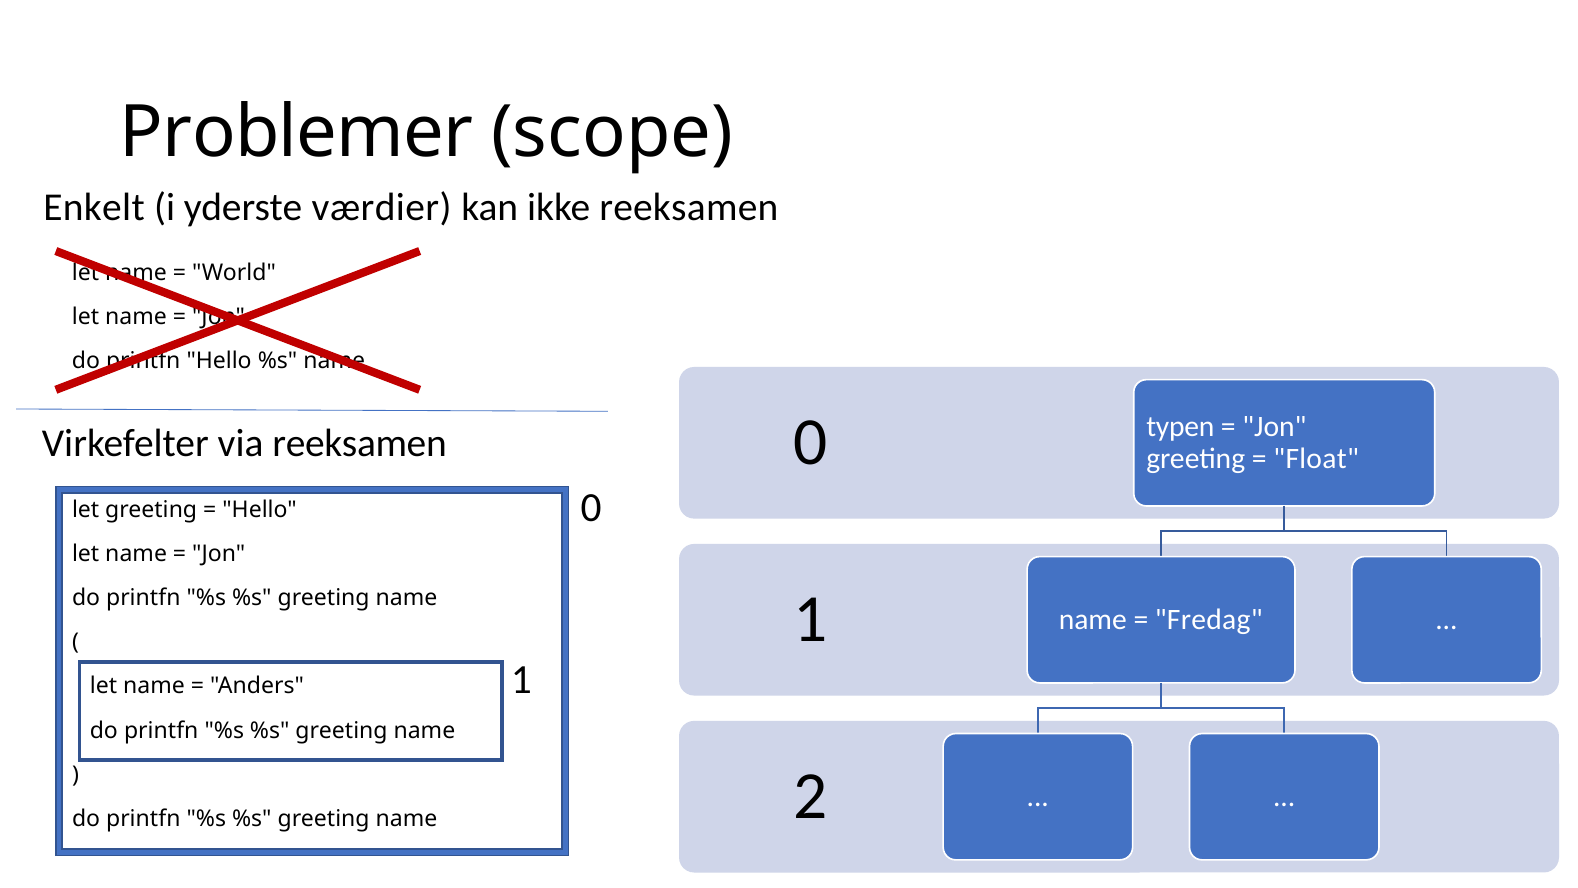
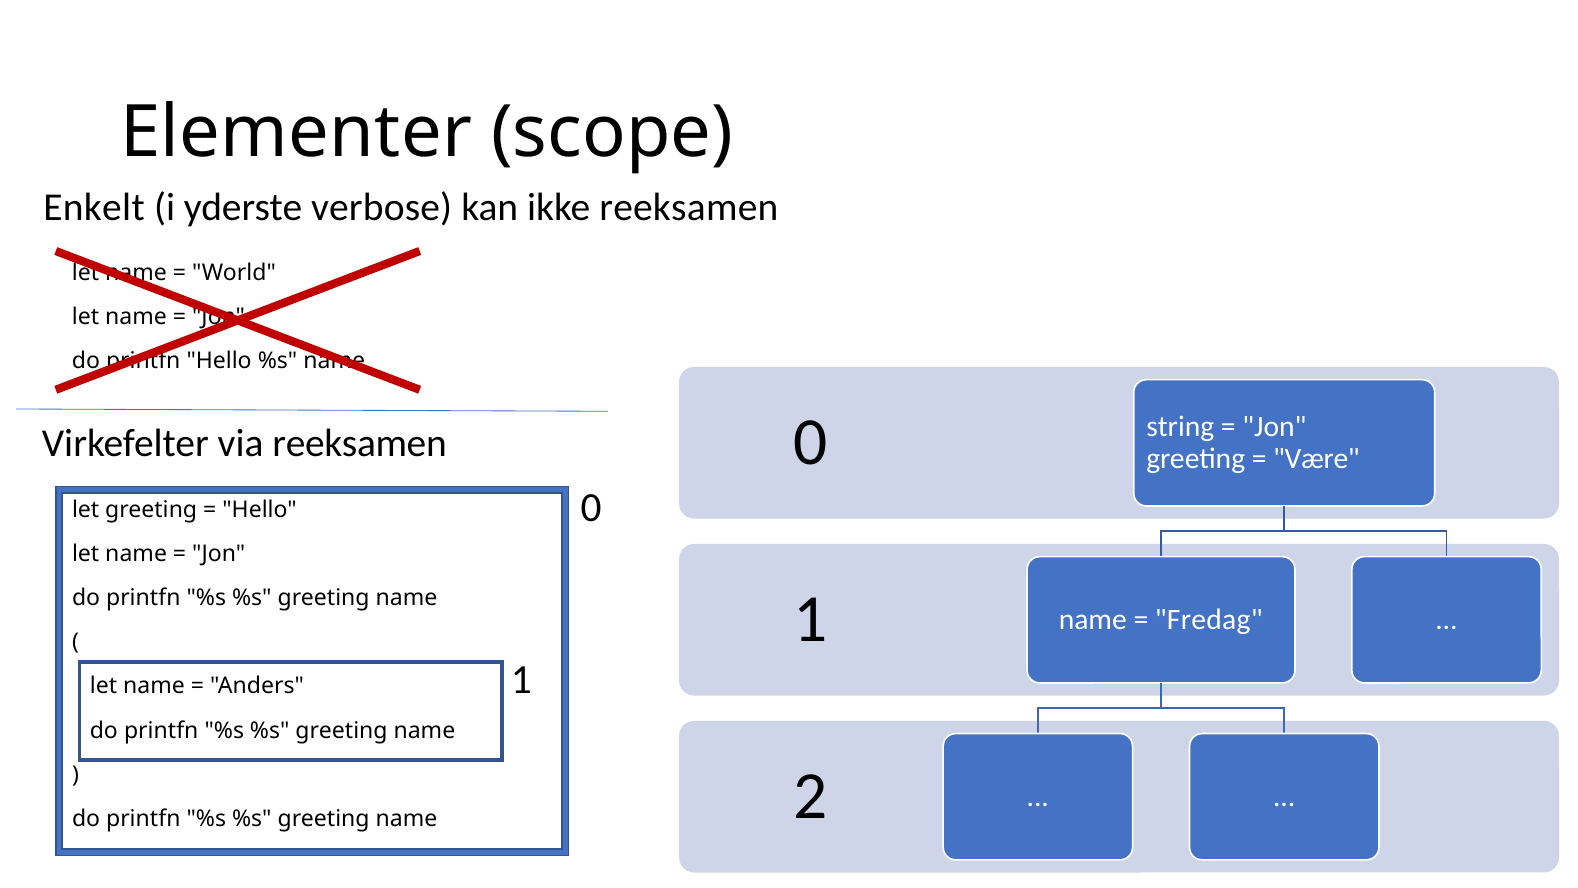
Problemer: Problemer -> Elementer
værdier: værdier -> verbose
typen: typen -> string
Float: Float -> Være
